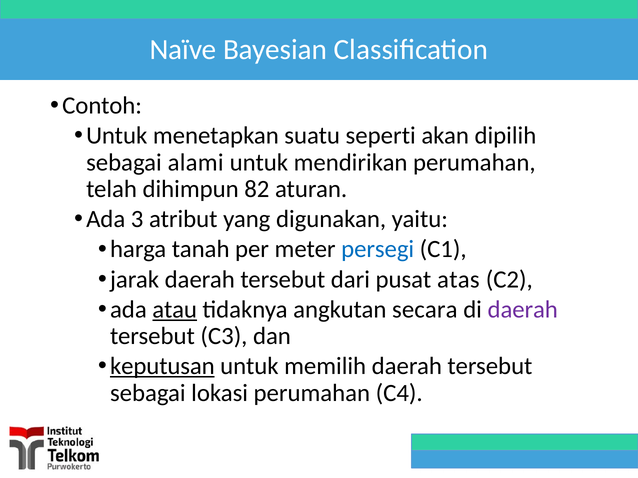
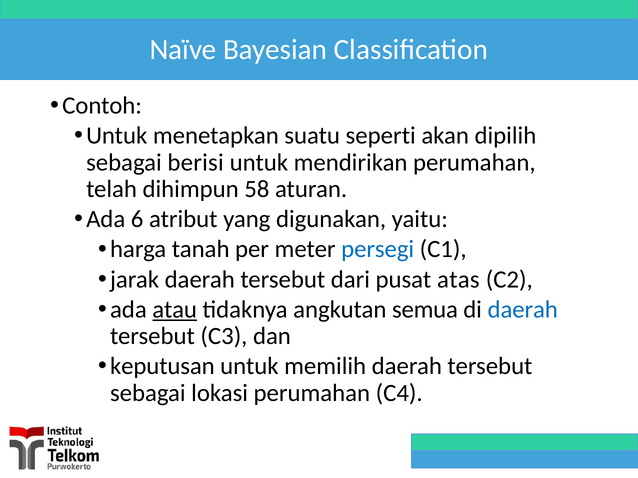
alami: alami -> berisi
82: 82 -> 58
3: 3 -> 6
secara: secara -> semua
daerah at (523, 310) colour: purple -> blue
keputusan underline: present -> none
